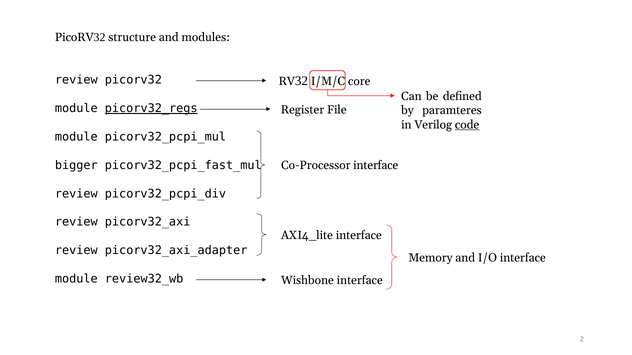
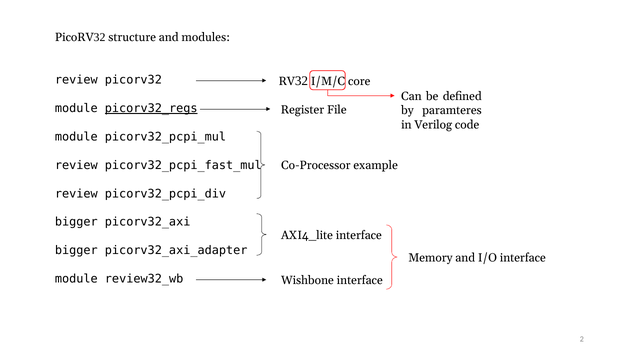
code underline: present -> none
bigger at (76, 166): bigger -> review
Co-Processor interface: interface -> example
review at (76, 222): review -> bigger
review at (76, 251): review -> bigger
